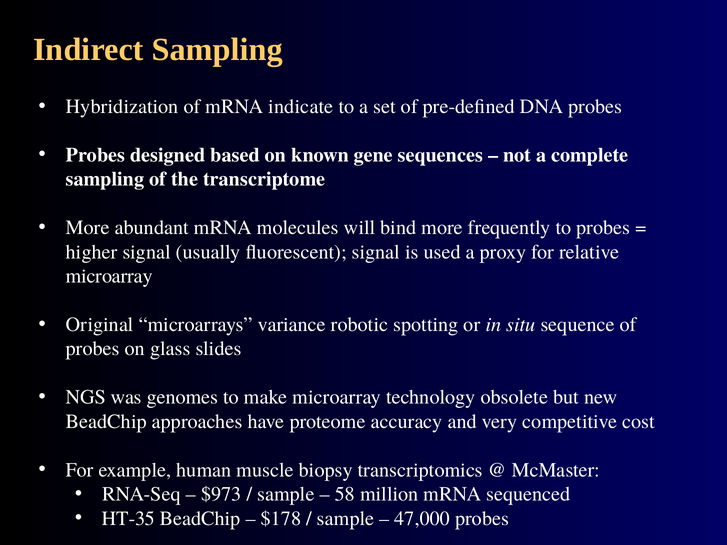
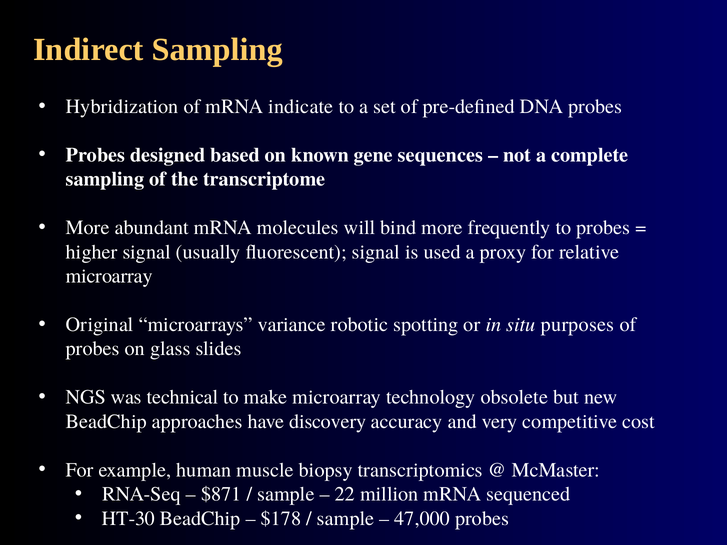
sequence: sequence -> purposes
genomes: genomes -> technical
proteome: proteome -> discovery
$973: $973 -> $871
58: 58 -> 22
HT-35: HT-35 -> HT-30
